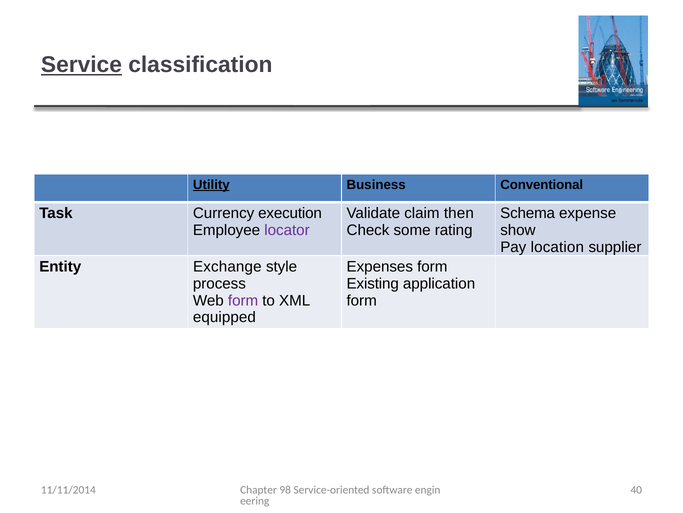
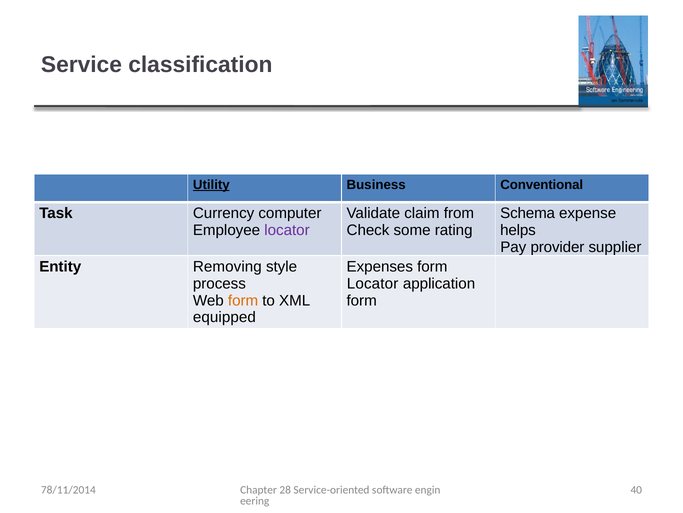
Service underline: present -> none
execution: execution -> computer
then: then -> from
show: show -> helps
location: location -> provider
Exchange: Exchange -> Removing
Existing at (373, 283): Existing -> Locator
form at (243, 300) colour: purple -> orange
98: 98 -> 28
11/11/2014: 11/11/2014 -> 78/11/2014
